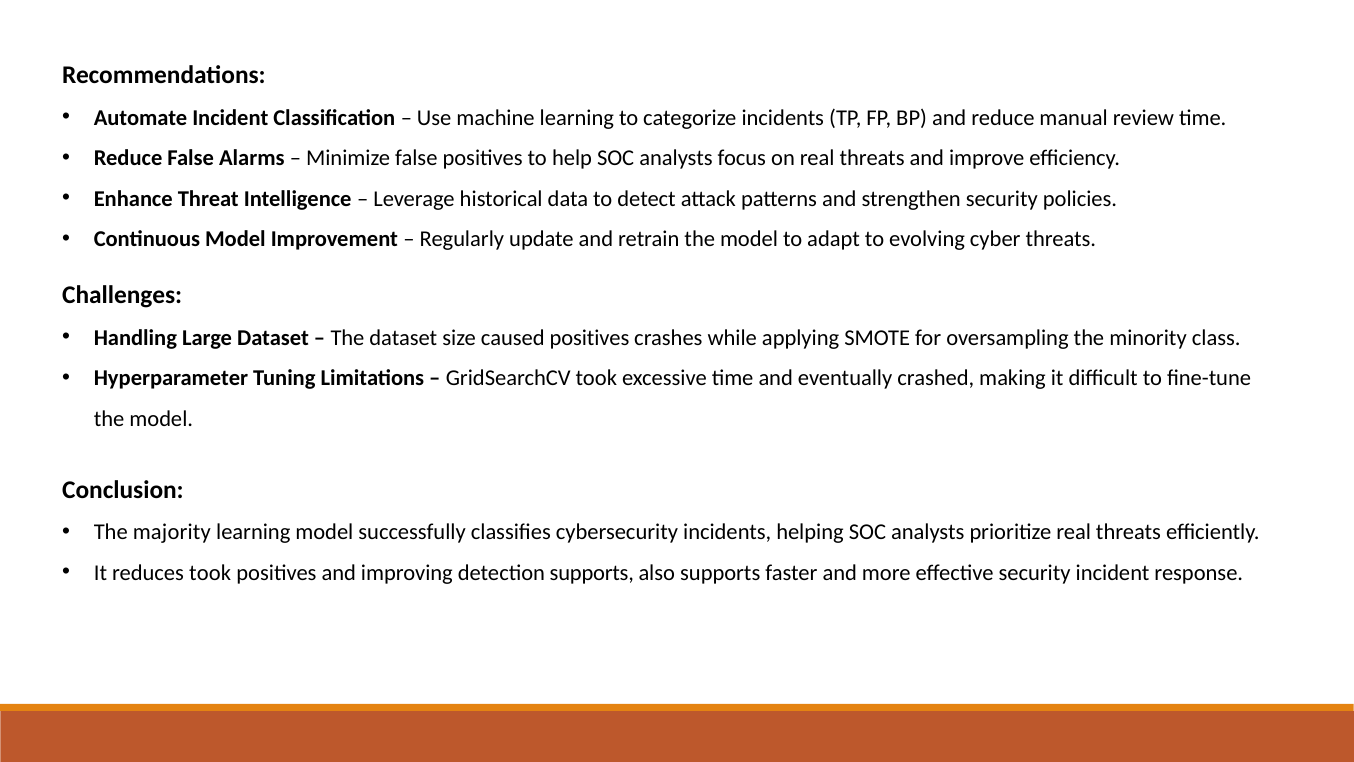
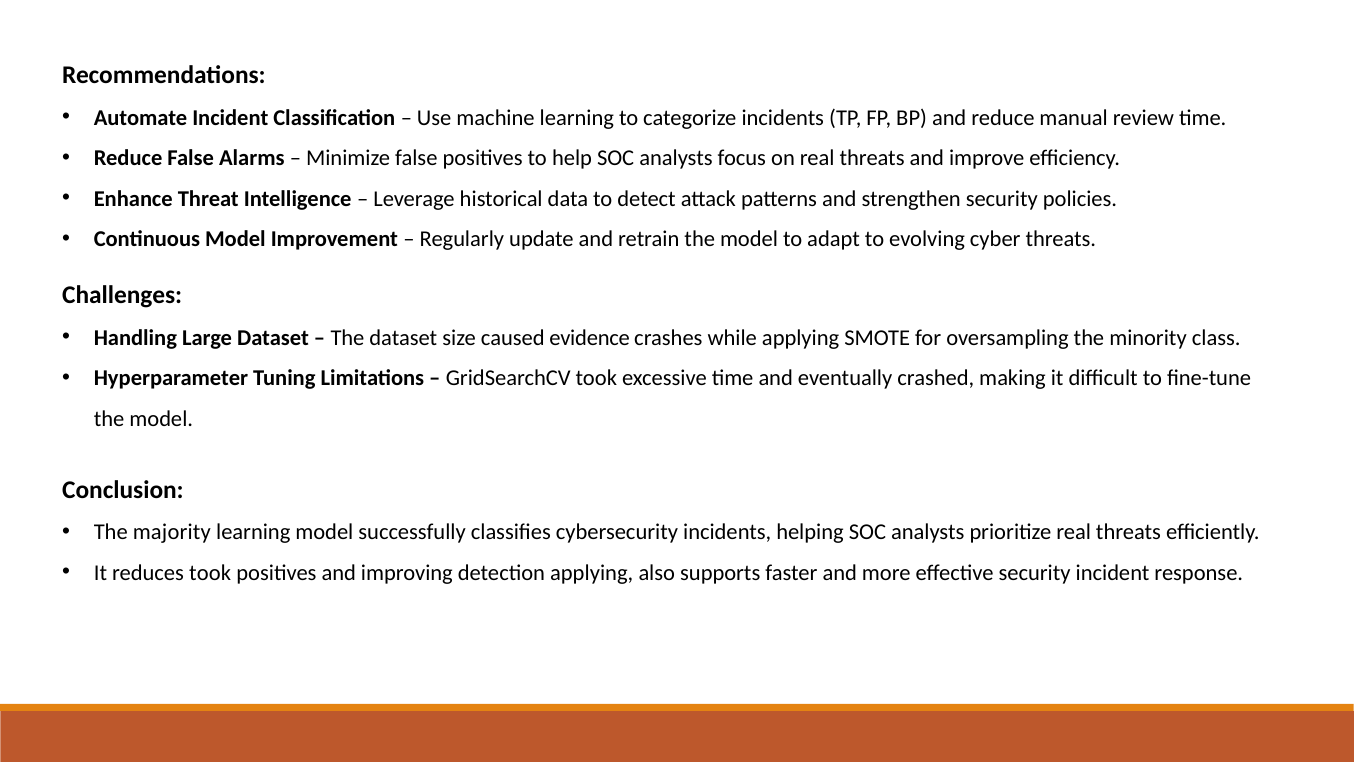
caused positives: positives -> evidence
detection supports: supports -> applying
